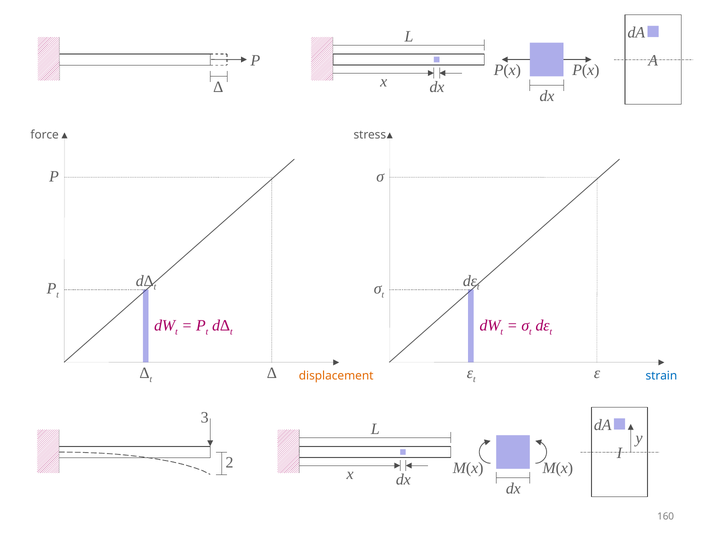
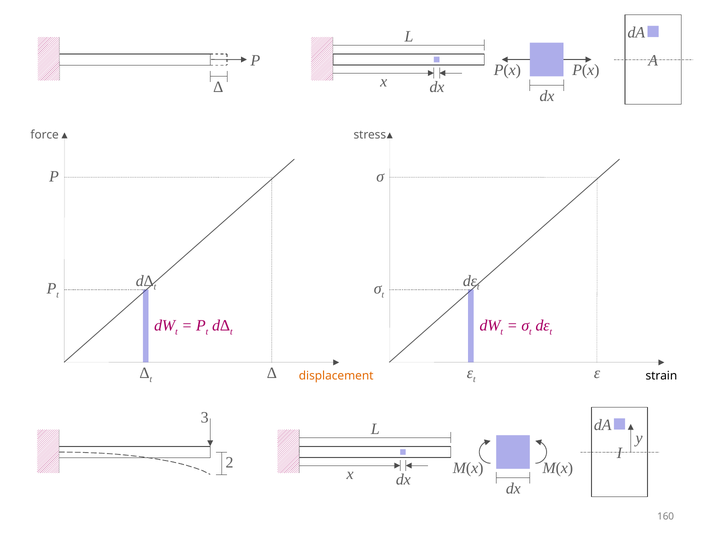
strain colour: blue -> black
